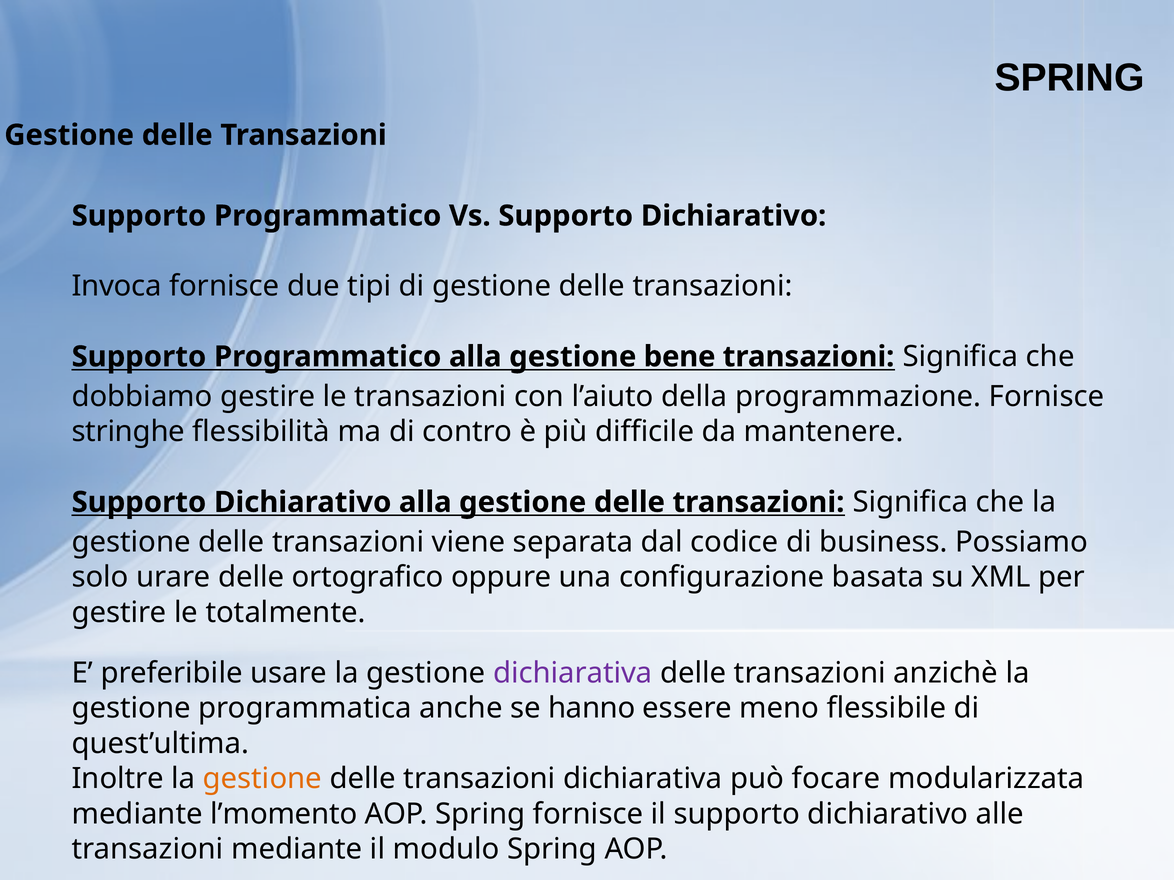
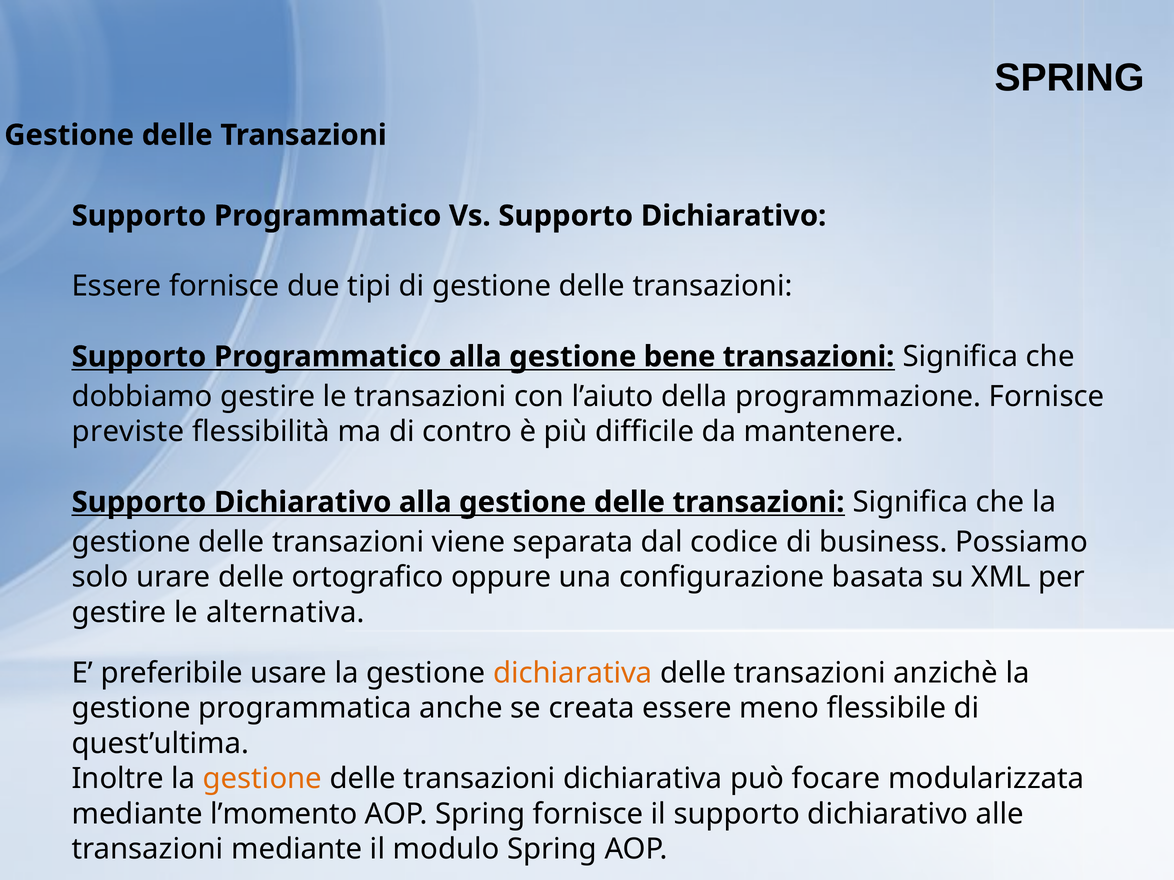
Invoca at (117, 286): Invoca -> Essere
stringhe: stringhe -> previste
totalmente: totalmente -> alternativa
dichiarativa at (573, 673) colour: purple -> orange
hanno: hanno -> creata
